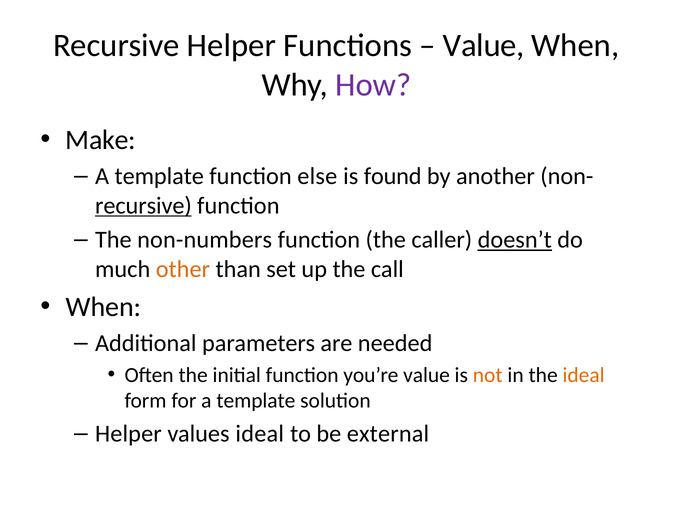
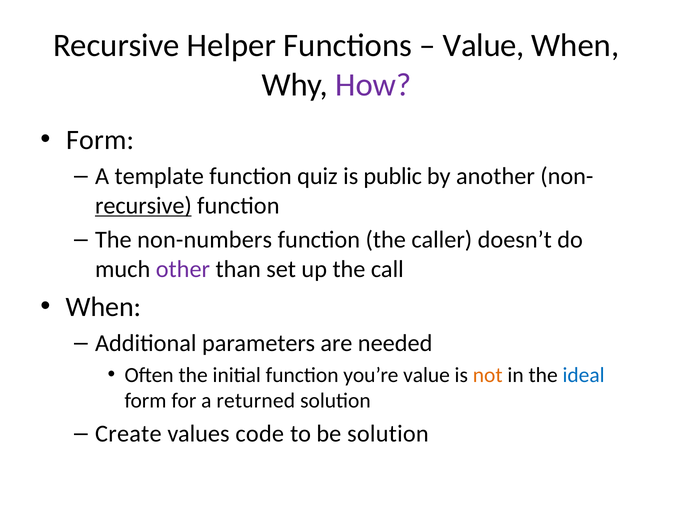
Make at (101, 140): Make -> Form
else: else -> quiz
found: found -> public
doesn’t underline: present -> none
other colour: orange -> purple
ideal at (584, 375) colour: orange -> blue
for a template: template -> returned
Helper at (128, 433): Helper -> Create
values ideal: ideal -> code
be external: external -> solution
